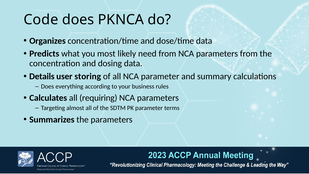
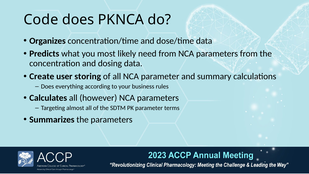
Details: Details -> Create
requiring: requiring -> however
